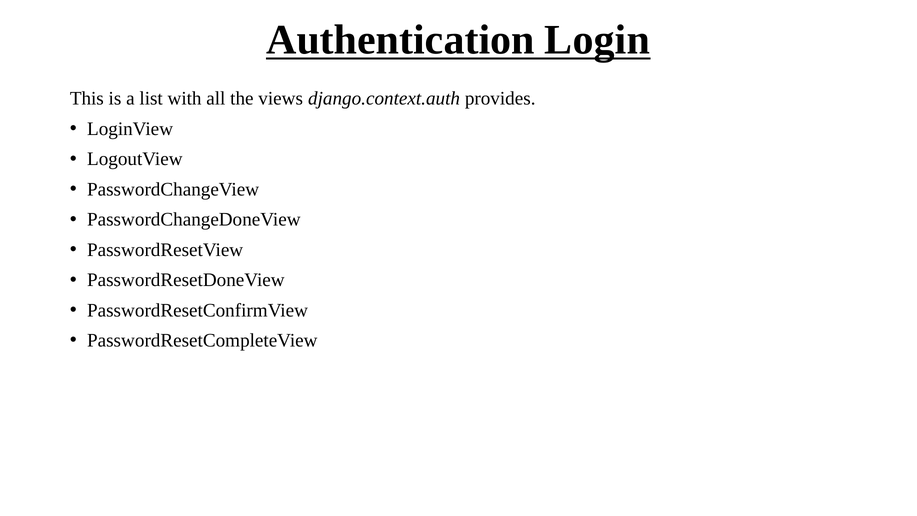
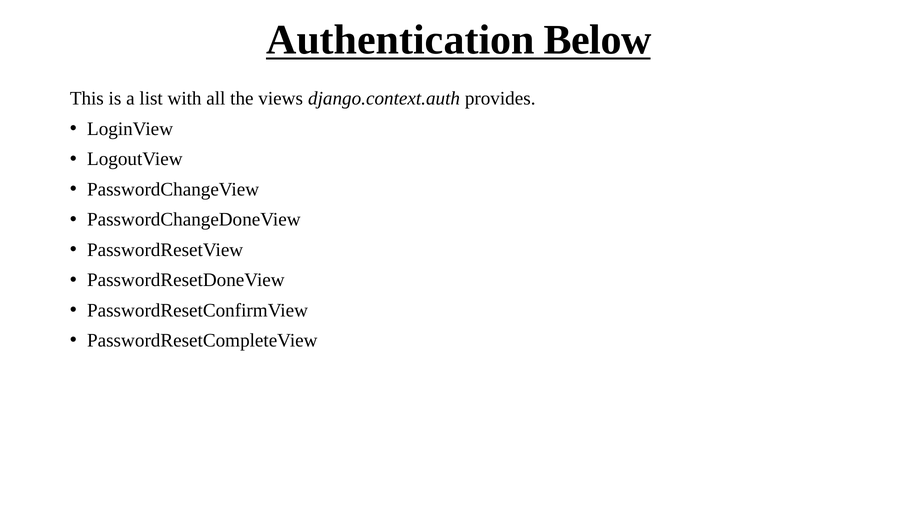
Login: Login -> Below
